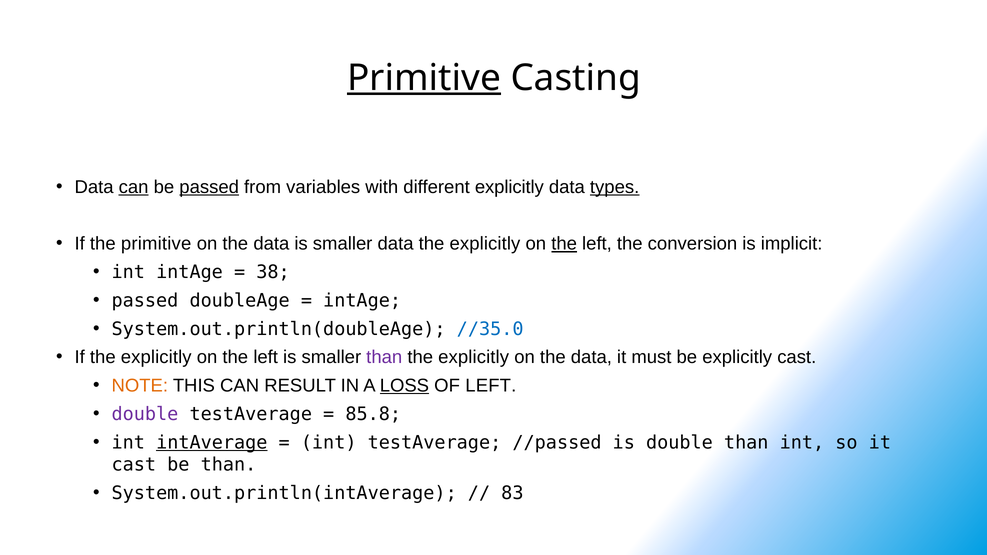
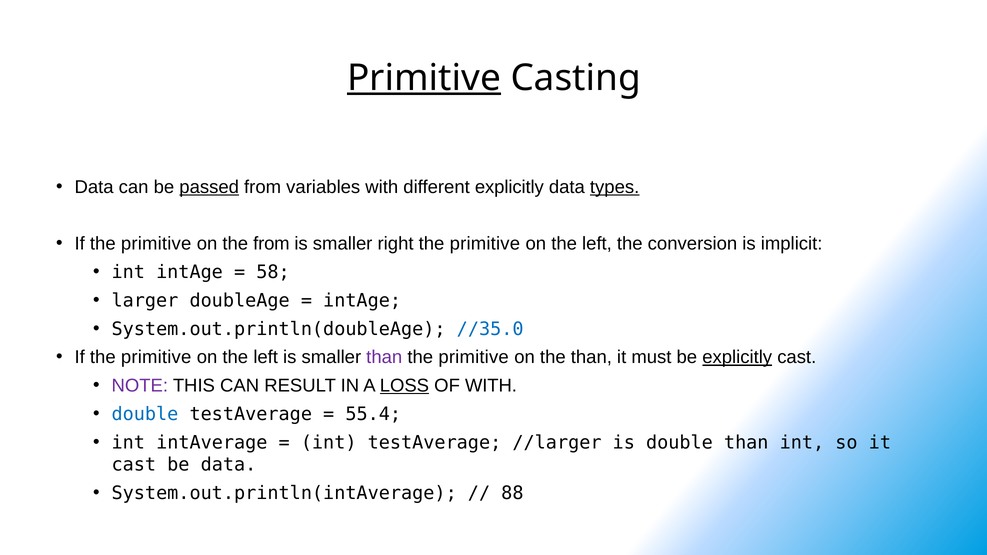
can at (134, 187) underline: present -> none
data at (271, 244): data -> from
smaller data: data -> right
explicitly at (485, 244): explicitly -> primitive
the at (564, 244) underline: present -> none
38: 38 -> 58
passed at (145, 301): passed -> larger
explicitly at (156, 357): explicitly -> primitive
explicitly at (474, 357): explicitly -> primitive
data at (591, 357): data -> than
explicitly at (737, 357) underline: none -> present
NOTE colour: orange -> purple
OF LEFT: LEFT -> WITH
double at (145, 414) colour: purple -> blue
85.8: 85.8 -> 55.4
intAverage underline: present -> none
//passed: //passed -> //larger
be than: than -> data
83: 83 -> 88
